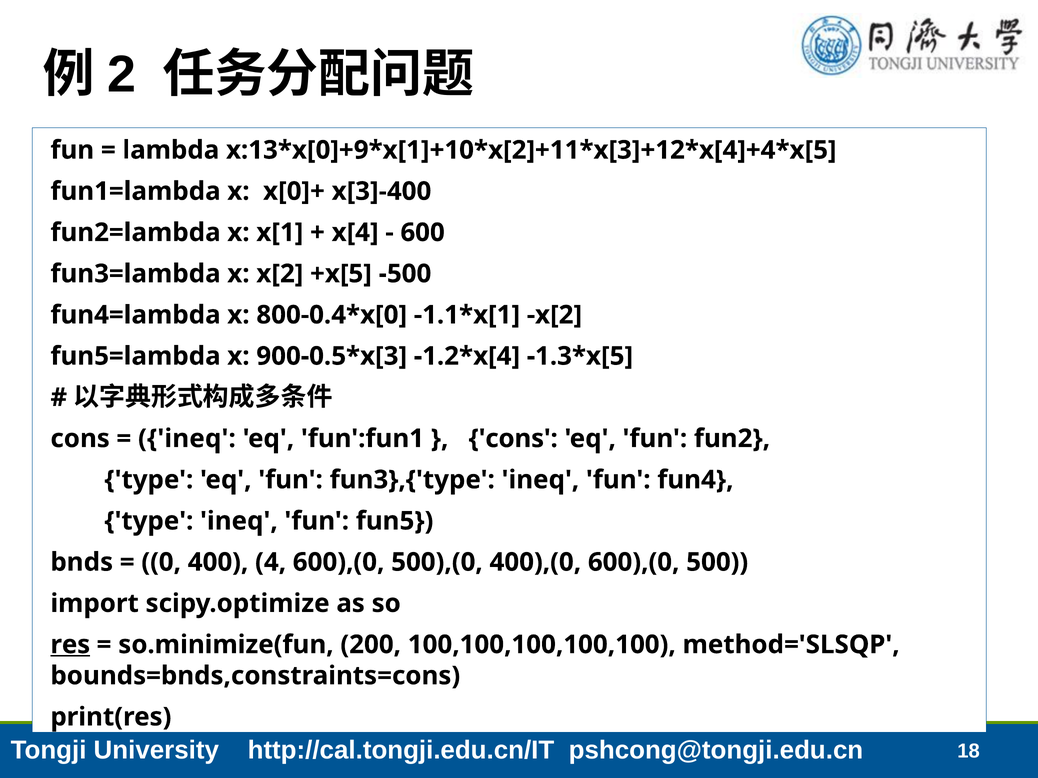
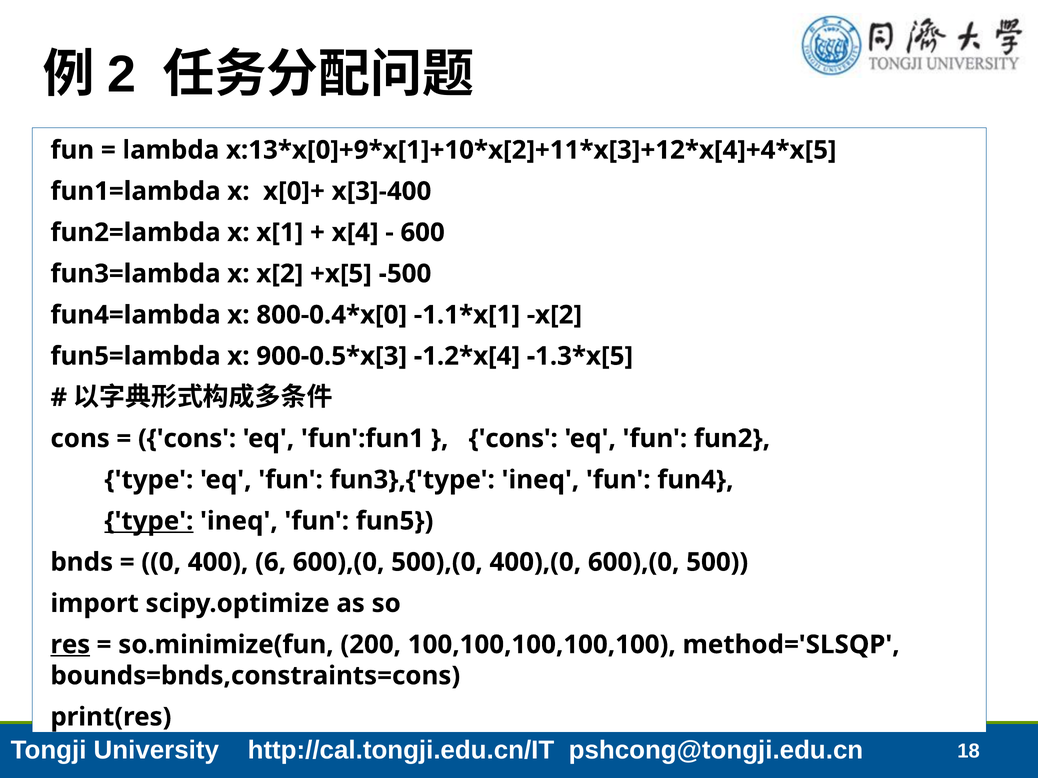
ineq at (187, 439): ineq -> cons
type at (149, 521) underline: none -> present
4: 4 -> 6
